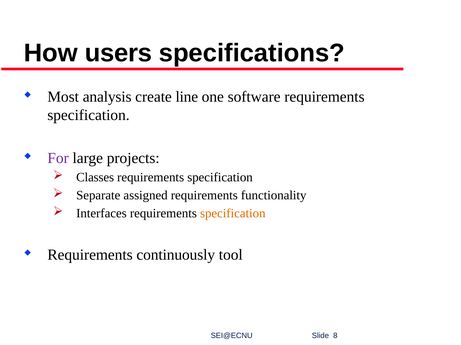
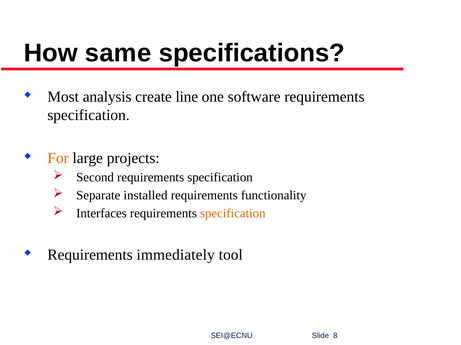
users: users -> same
For colour: purple -> orange
Classes: Classes -> Second
assigned: assigned -> installed
continuously: continuously -> immediately
